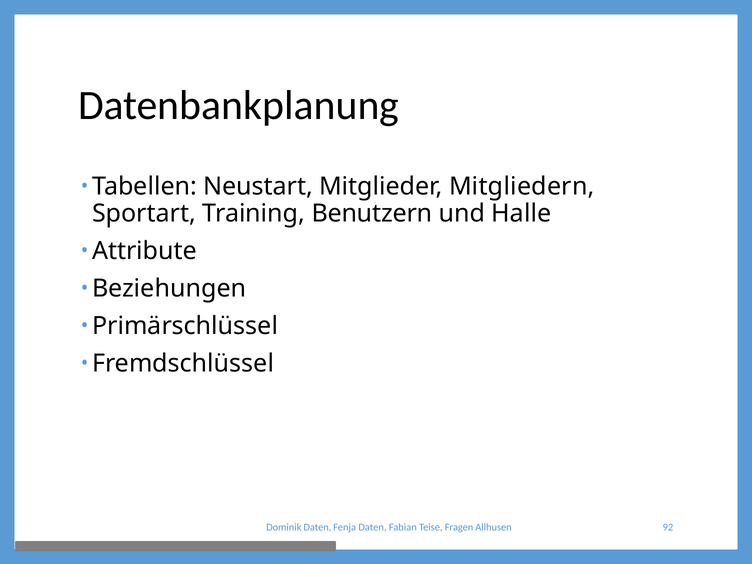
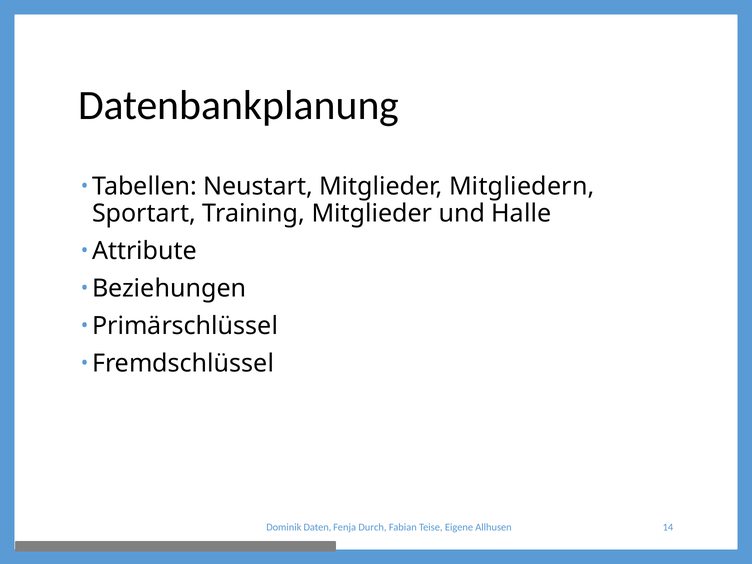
Training Benutzern: Benutzern -> Mitglieder
Fenja Daten: Daten -> Durch
Fragen: Fragen -> Eigene
92: 92 -> 14
